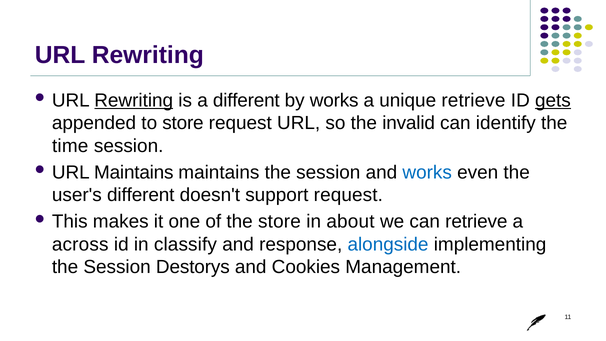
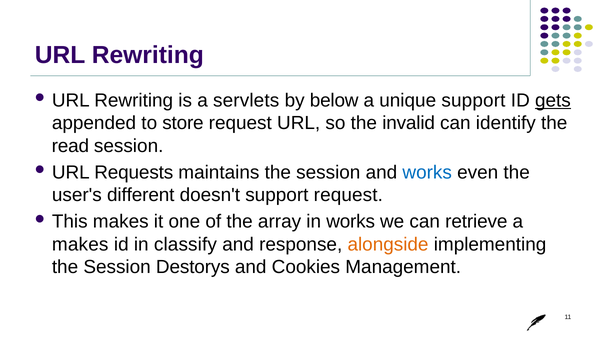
Rewriting at (134, 100) underline: present -> none
a different: different -> servlets
by works: works -> below
unique retrieve: retrieve -> support
time: time -> read
URL Maintains: Maintains -> Requests
the store: store -> array
in about: about -> works
across at (80, 244): across -> makes
alongside colour: blue -> orange
